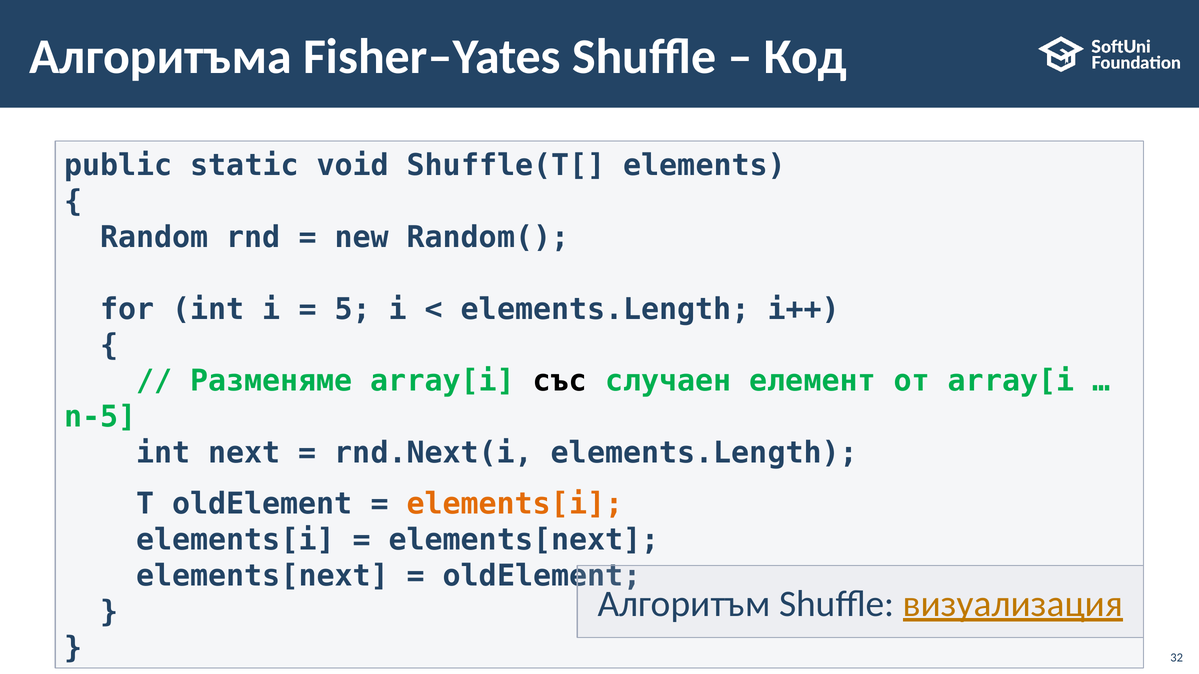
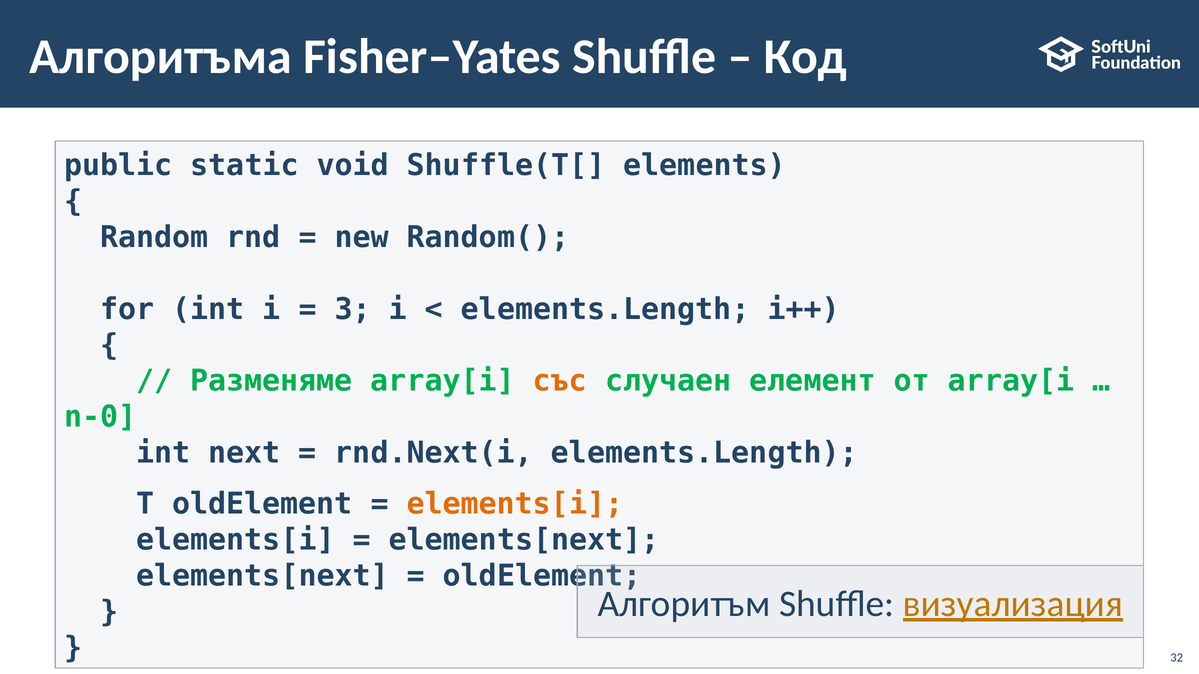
5: 5 -> 3
със colour: black -> orange
n-5: n-5 -> n-0
